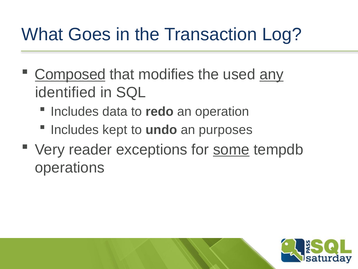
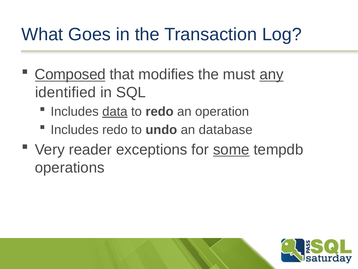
used: used -> must
data underline: none -> present
Includes kept: kept -> redo
purposes: purposes -> database
